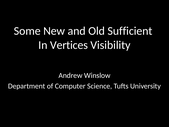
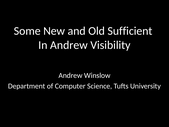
In Vertices: Vertices -> Andrew
